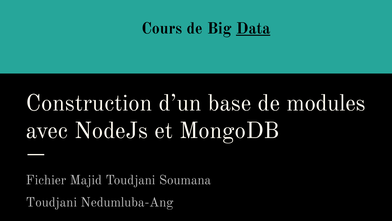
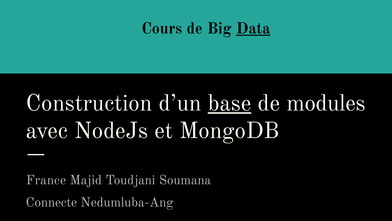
base underline: none -> present
Fichier: Fichier -> France
Toudjani at (51, 202): Toudjani -> Connecte
